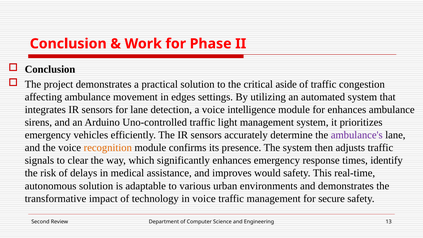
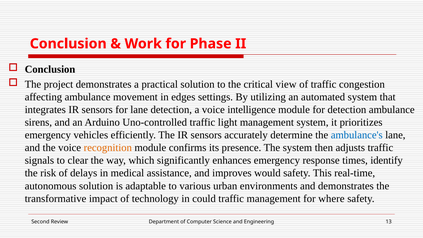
aside: aside -> view
for enhances: enhances -> detection
ambulance's colour: purple -> blue
in voice: voice -> could
secure: secure -> where
